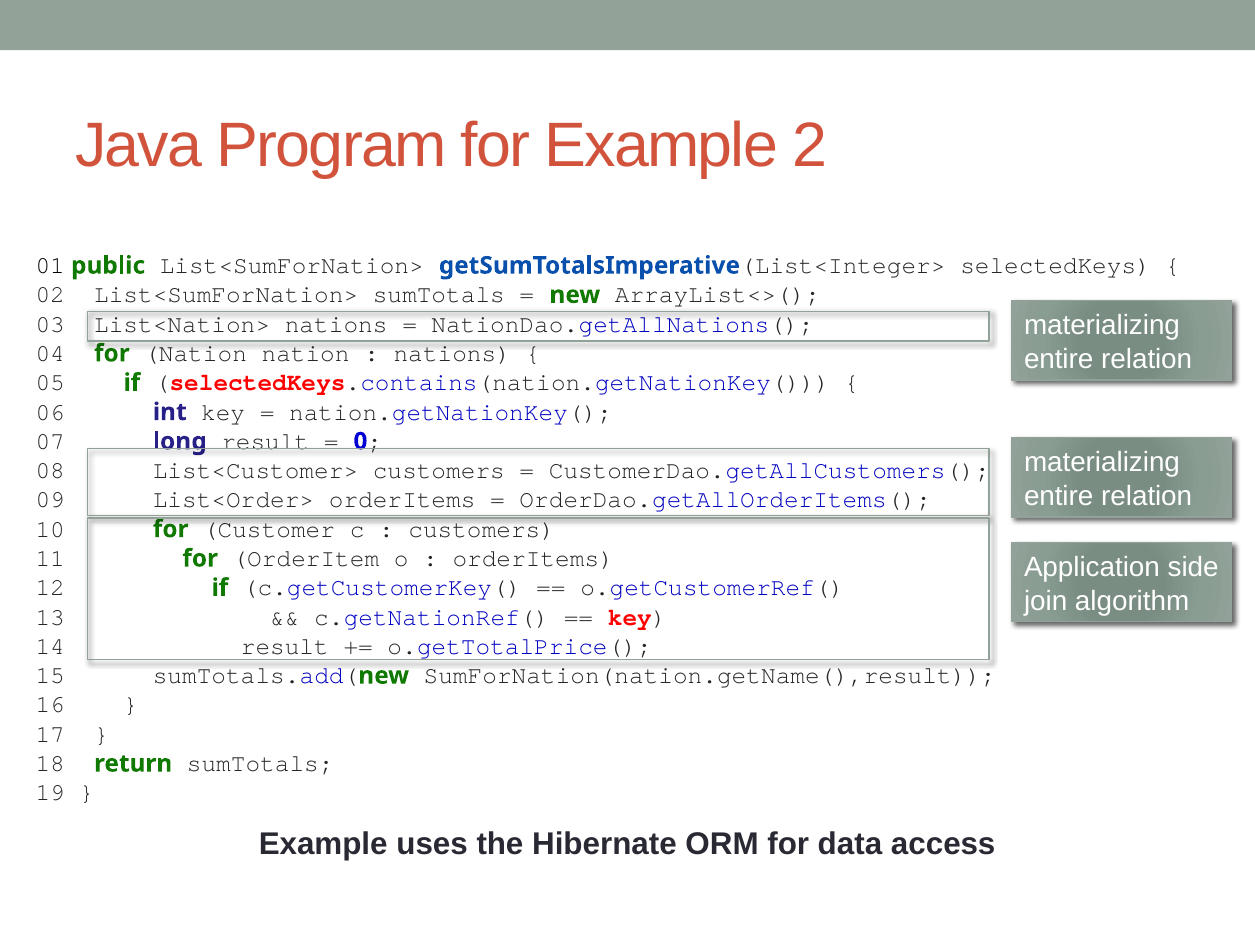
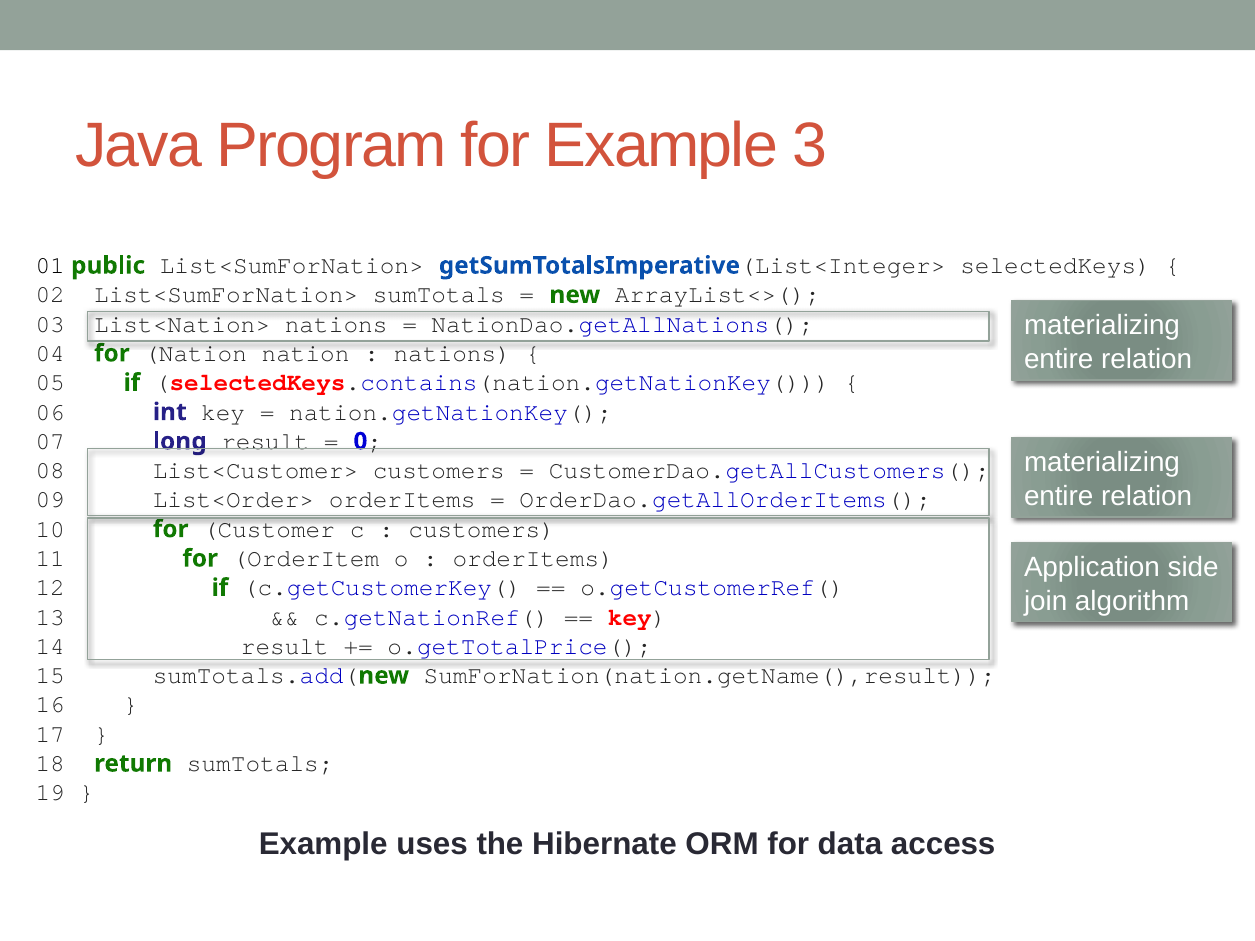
2: 2 -> 3
